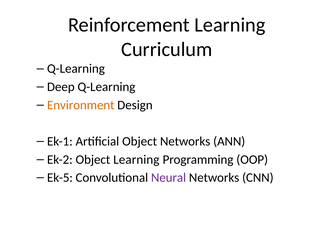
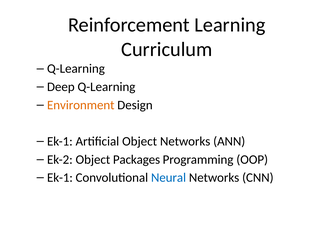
Object Learning: Learning -> Packages
Ek-5 at (60, 177): Ek-5 -> Ek-1
Neural colour: purple -> blue
